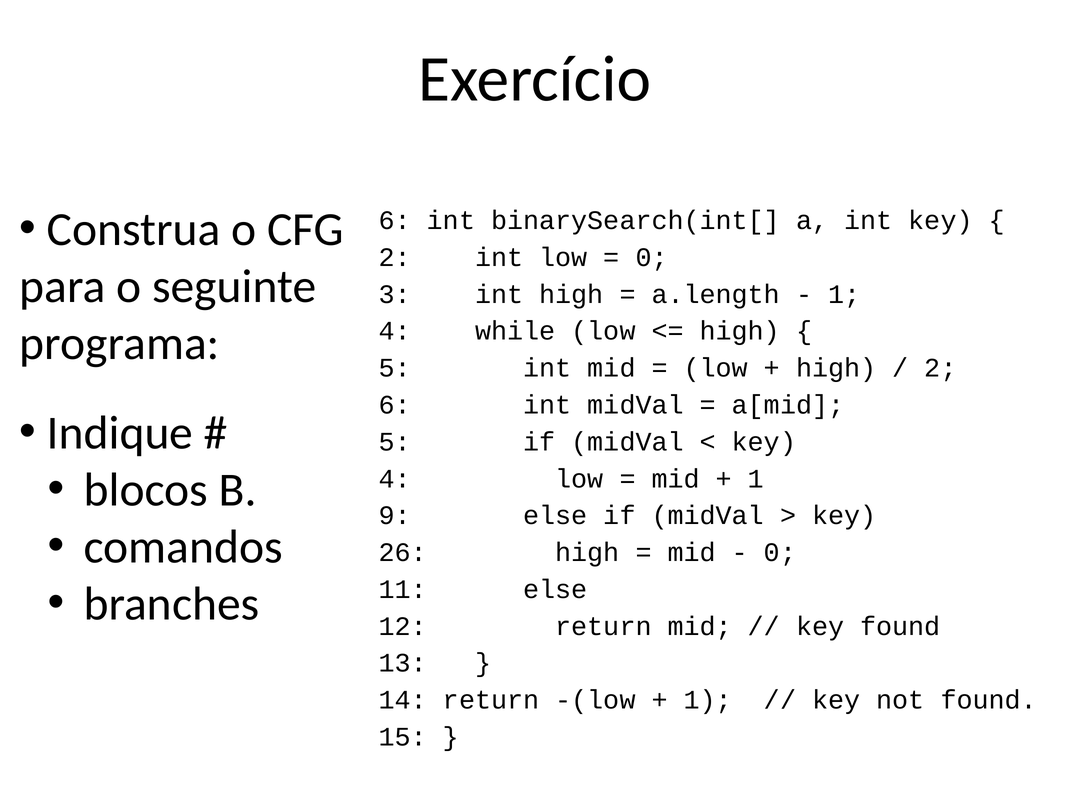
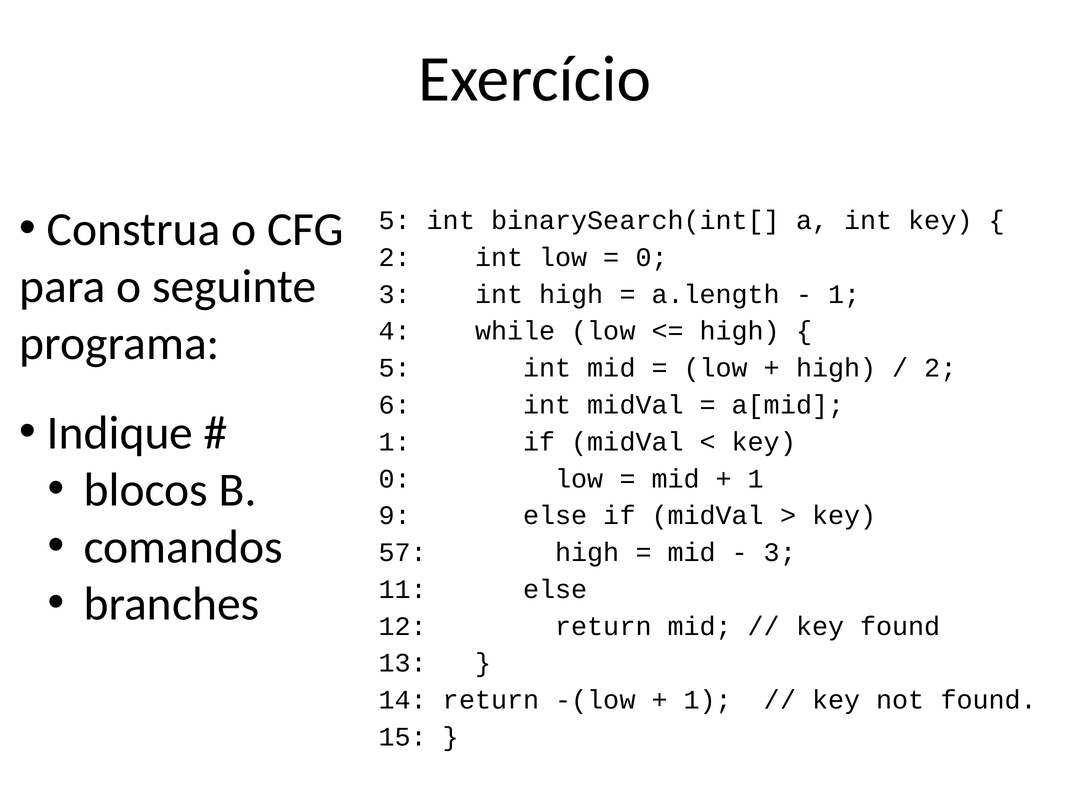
6 at (395, 221): 6 -> 5
5 at (395, 442): 5 -> 1
4 at (395, 479): 4 -> 0
26: 26 -> 57
0 at (780, 553): 0 -> 3
